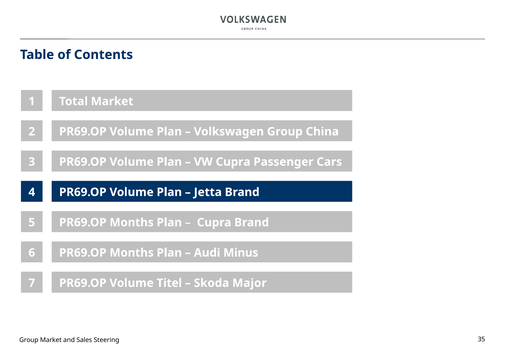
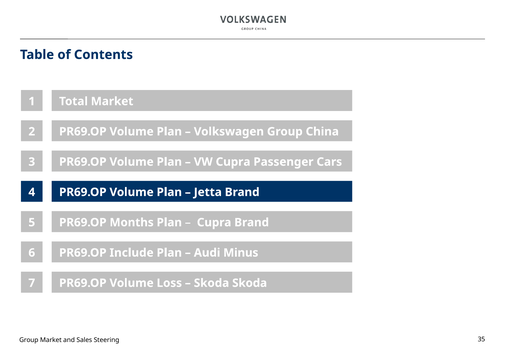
Months at (132, 252): Months -> Include
Titel: Titel -> Loss
Skoda Major: Major -> Skoda
